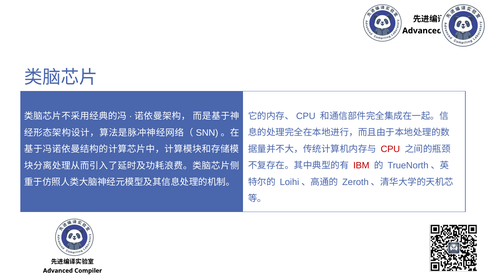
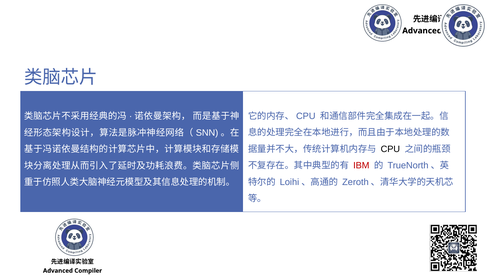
CPU colour: red -> black
